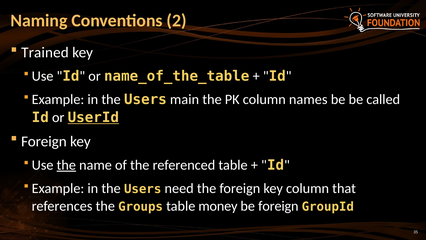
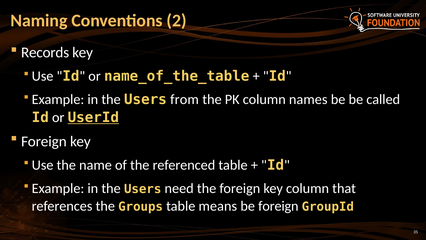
Trained: Trained -> Records
main: main -> from
the at (66, 165) underline: present -> none
money: money -> means
